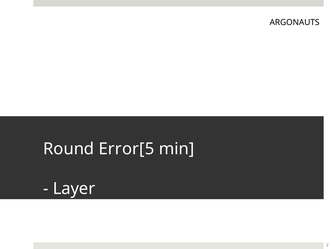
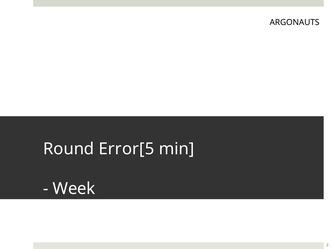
Layer: Layer -> Week
